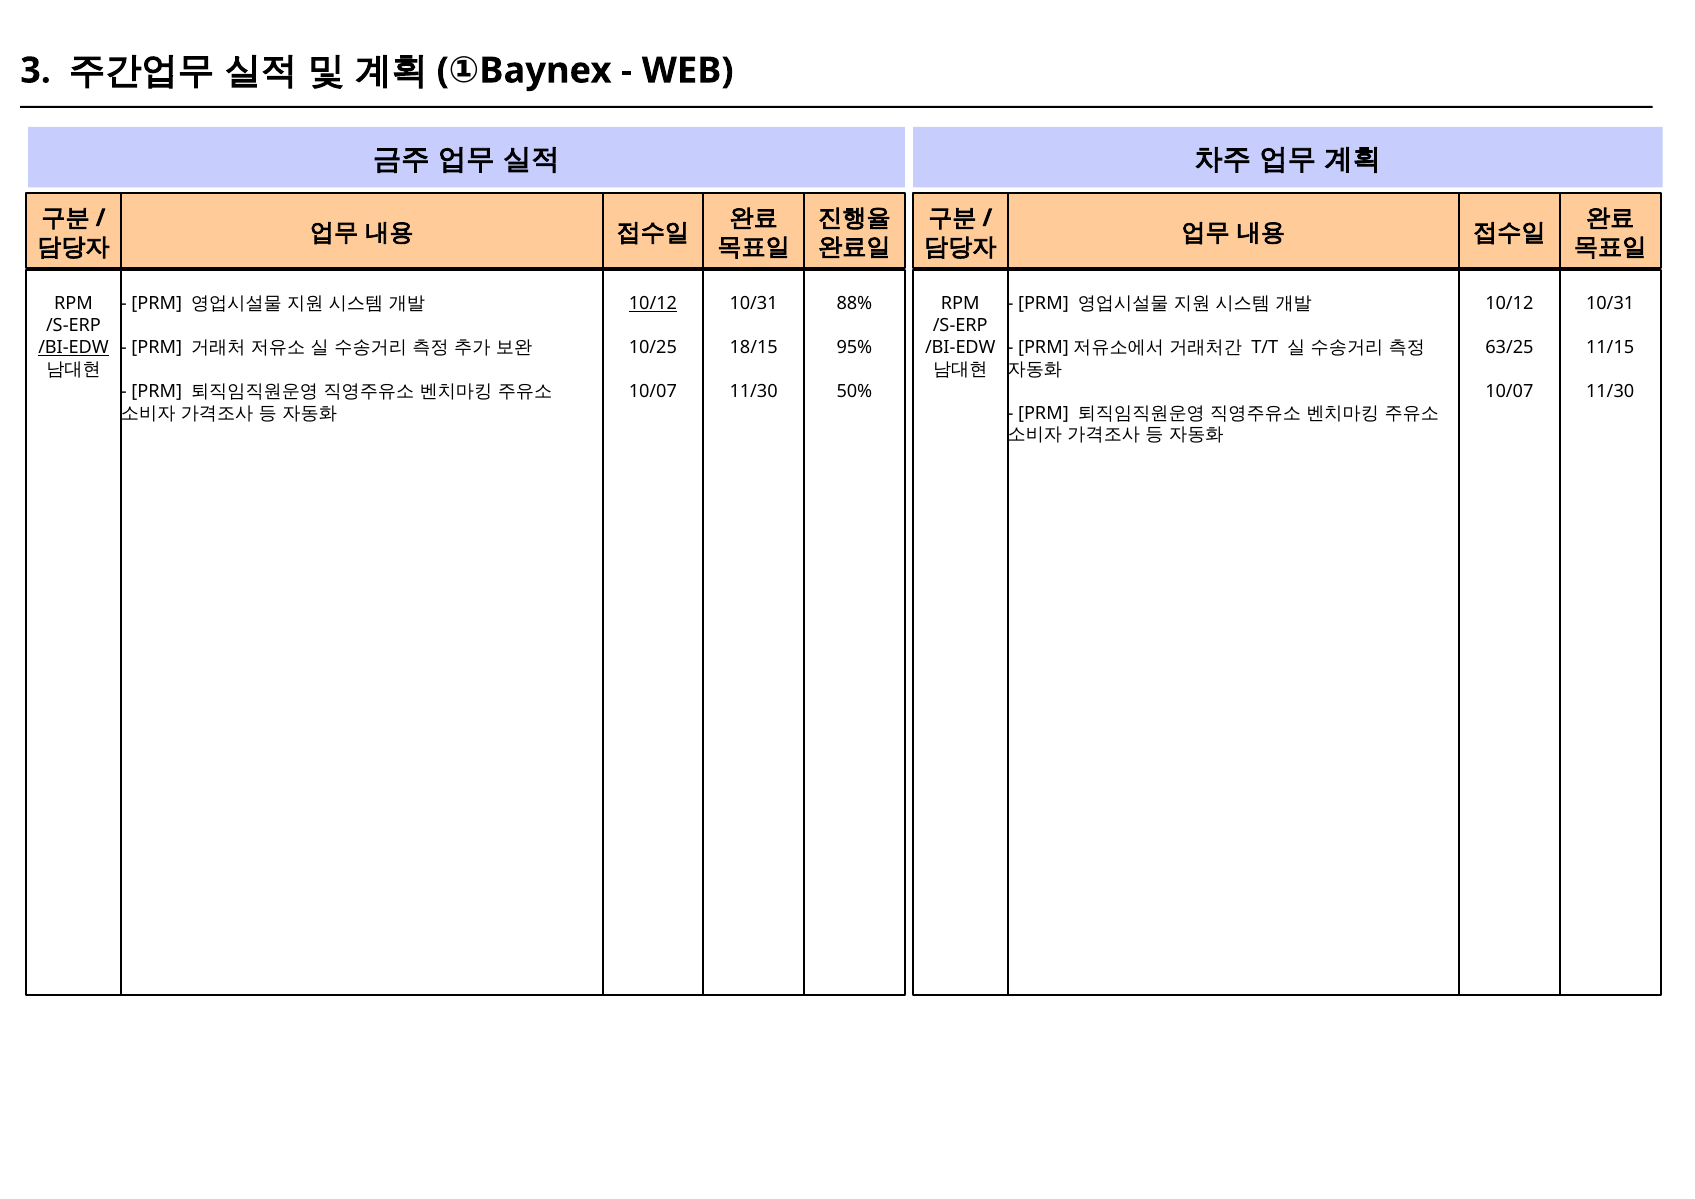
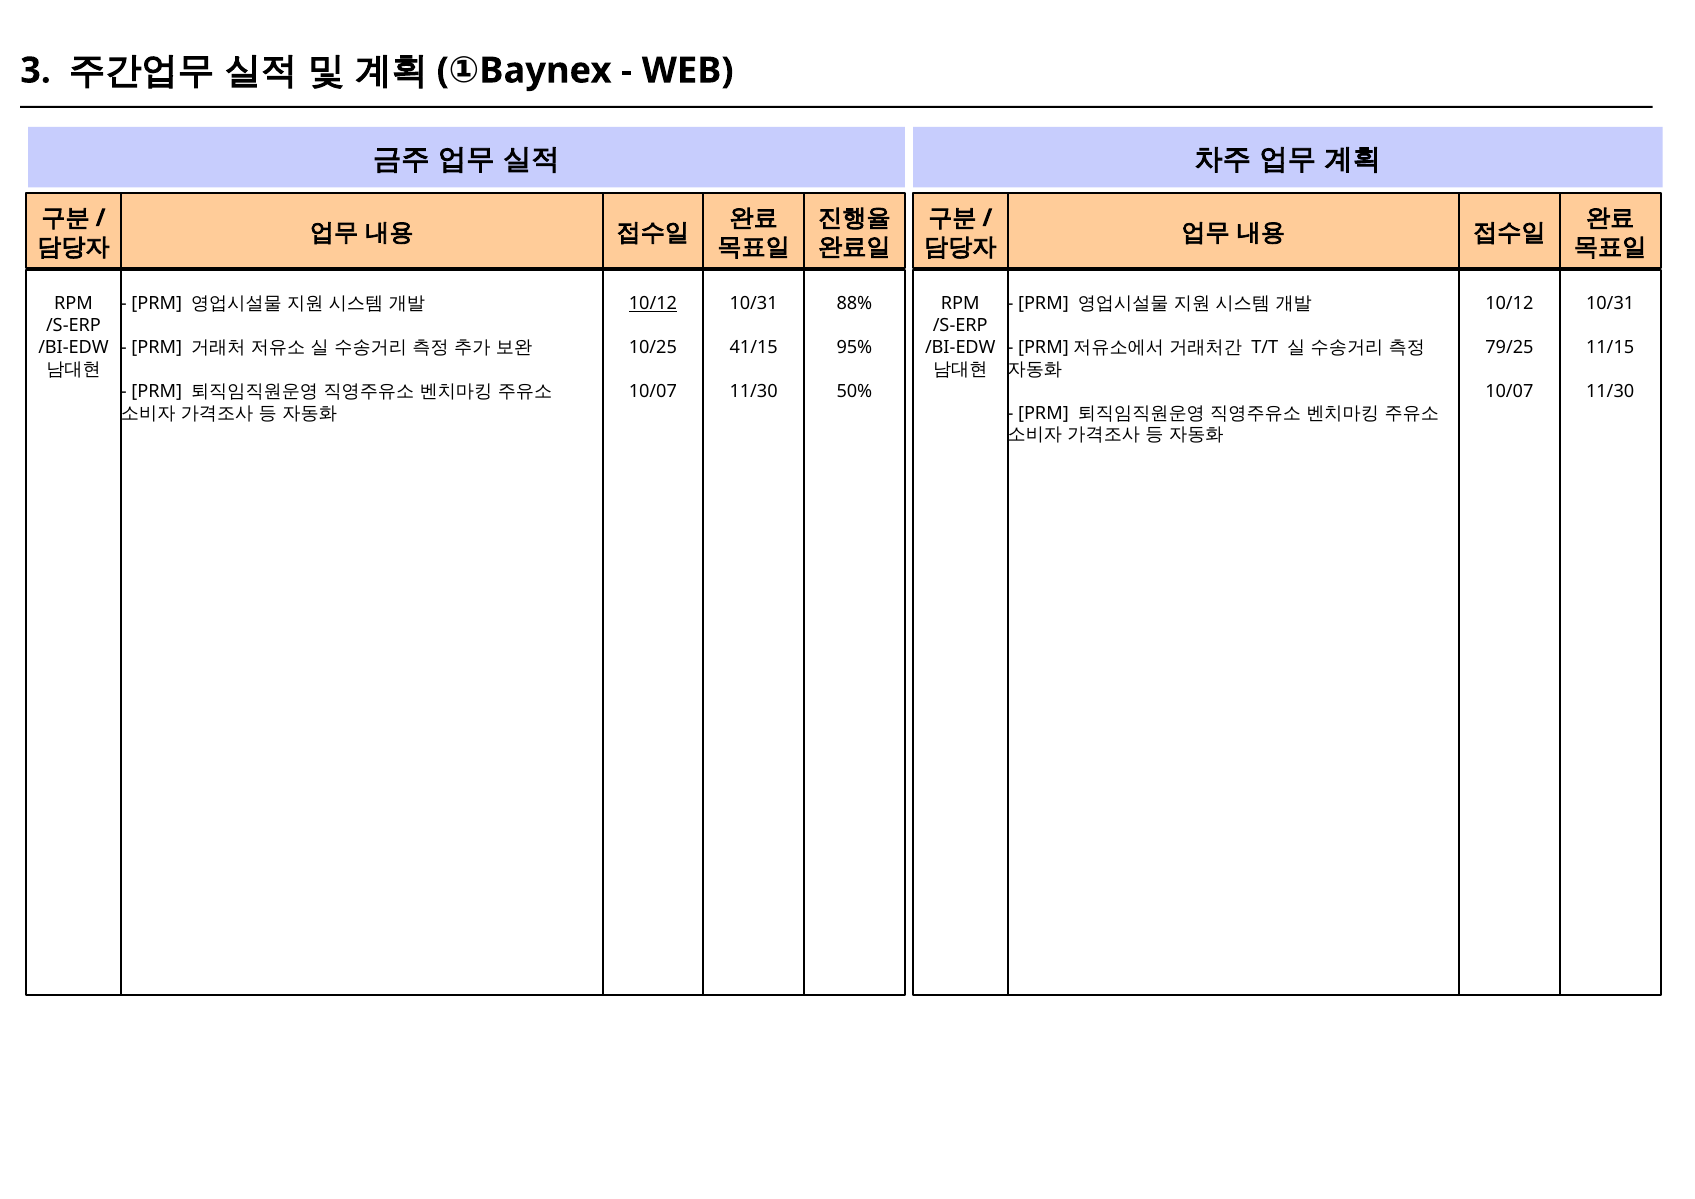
/BI-EDW at (74, 348) underline: present -> none
18/15: 18/15 -> 41/15
63/25: 63/25 -> 79/25
